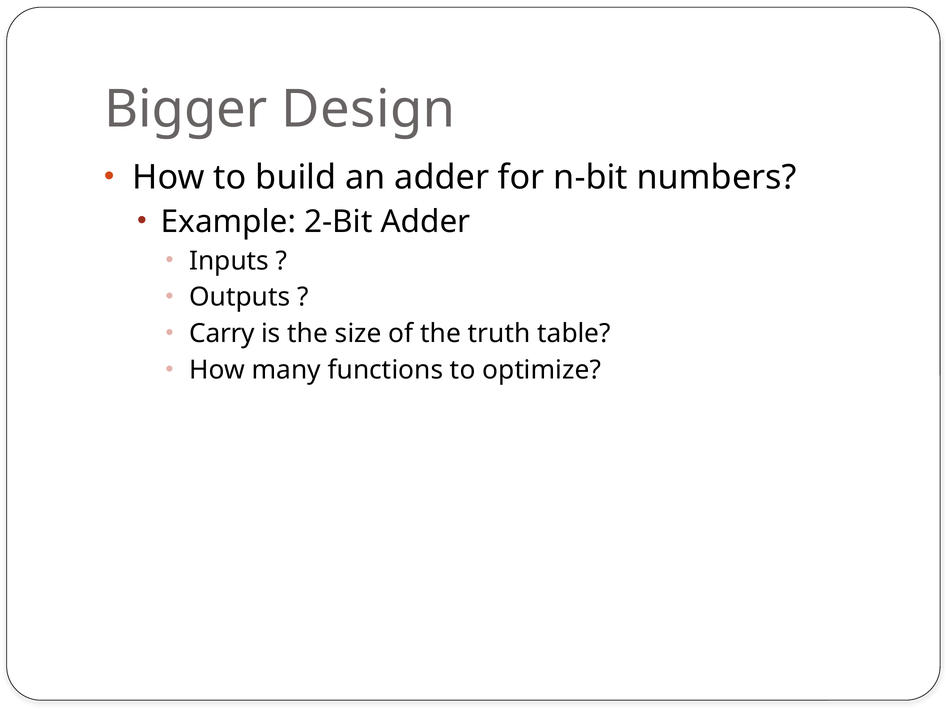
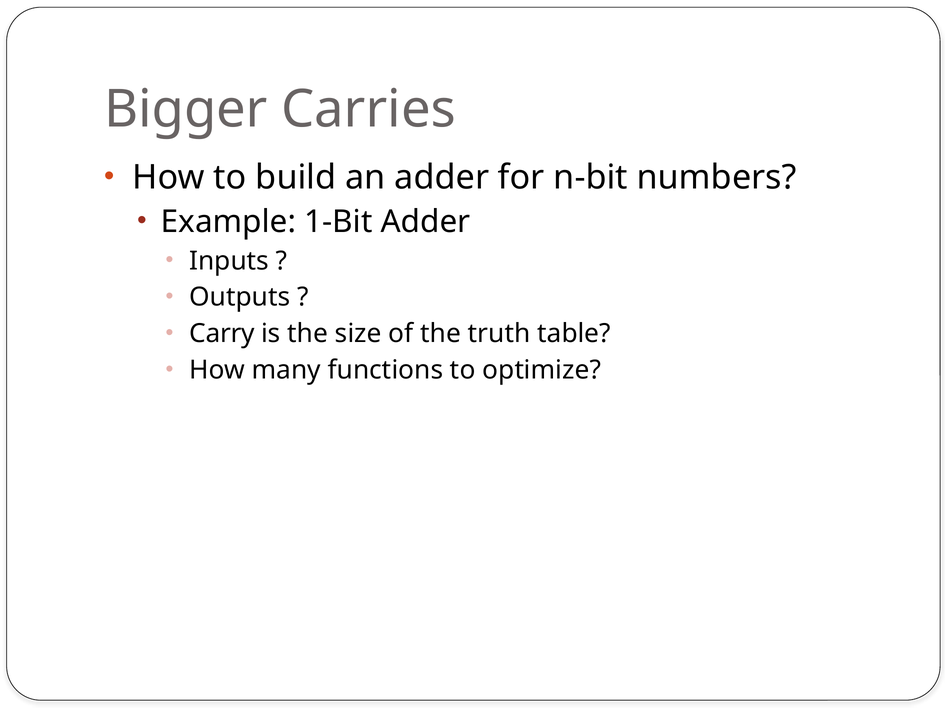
Design: Design -> Carries
2-Bit: 2-Bit -> 1-Bit
